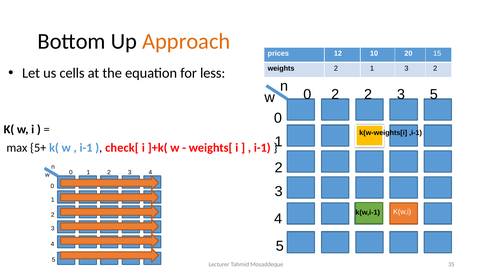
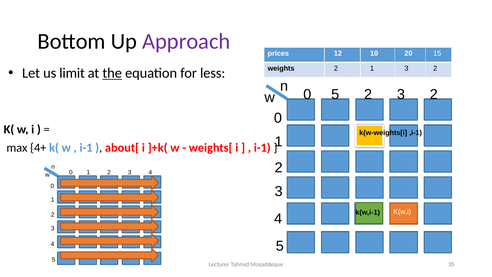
Approach colour: orange -> purple
cells: cells -> limit
the underline: none -> present
0 2: 2 -> 5
2 3 5: 5 -> 2
5+: 5+ -> 4+
check[: check[ -> about[
